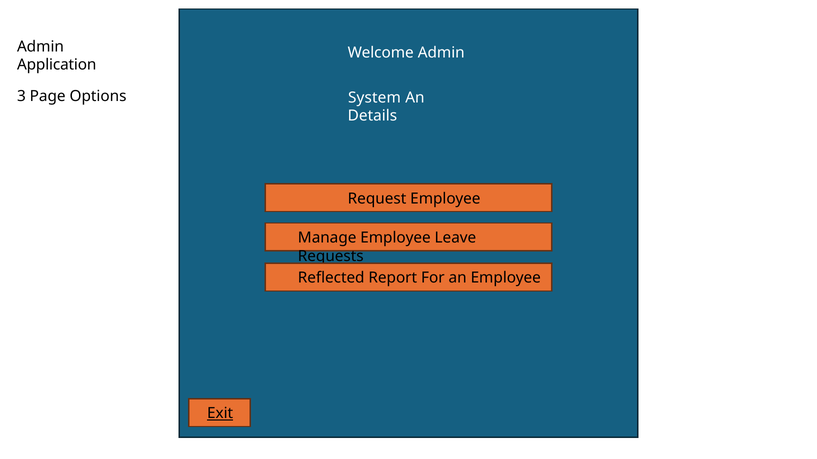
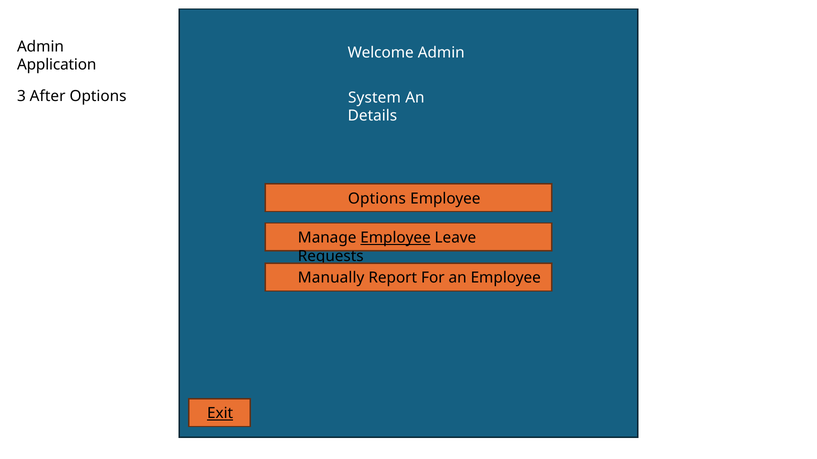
Page: Page -> After
Request at (377, 199): Request -> Options
Employee at (396, 238) underline: none -> present
Reflected: Reflected -> Manually
